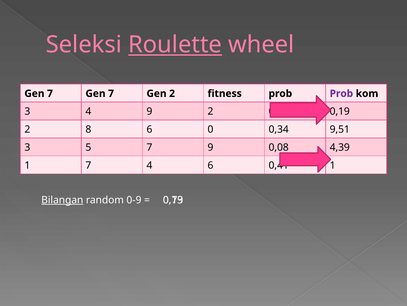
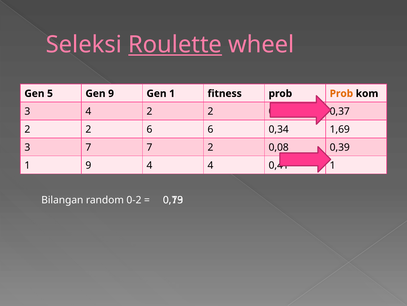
7 at (50, 93): 7 -> 5
7 at (111, 93): 7 -> 9
Gen 2: 2 -> 1
Prob at (341, 93) colour: purple -> orange
4 9: 9 -> 2
0,19: 0,19 -> 0,37
8 at (88, 129): 8 -> 2
6 0: 0 -> 6
9,51: 9,51 -> 1,69
3 5: 5 -> 7
7 9: 9 -> 2
4,39: 4,39 -> 0,39
1 7: 7 -> 9
4 6: 6 -> 4
Bilangan underline: present -> none
0-9: 0-9 -> 0-2
